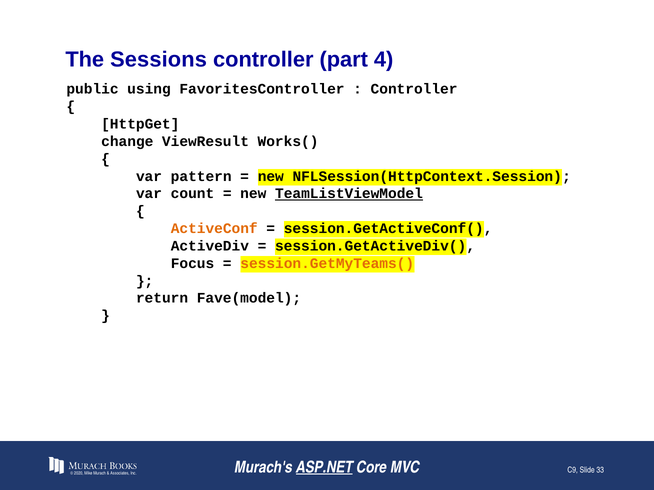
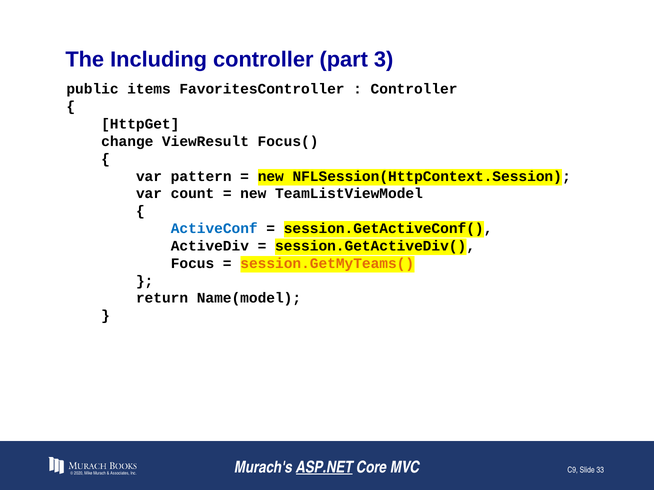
Sessions: Sessions -> Including
4: 4 -> 3
using: using -> items
Works(: Works( -> Focus(
TeamListViewModel underline: present -> none
ActiveConf colour: orange -> blue
Fave(model: Fave(model -> Name(model
